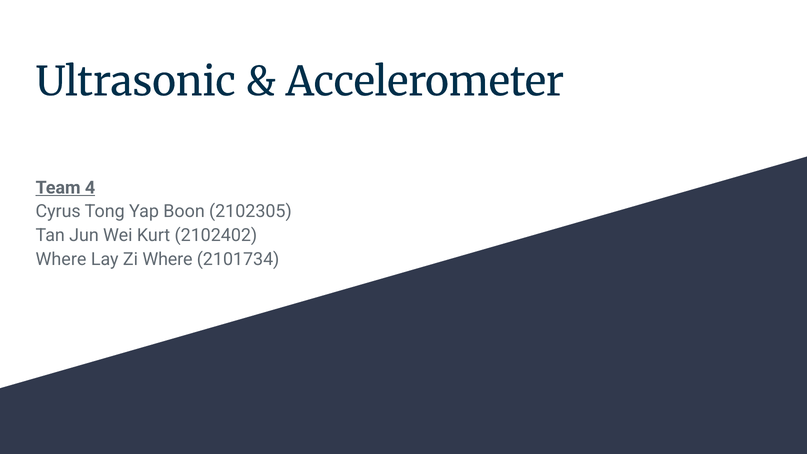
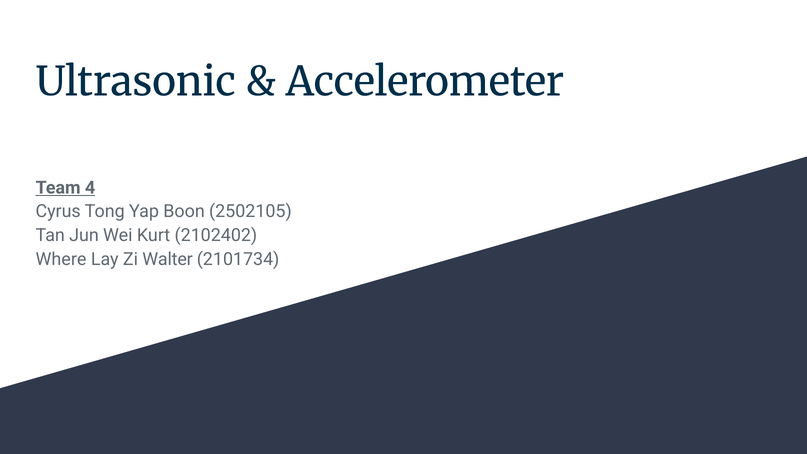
2102305: 2102305 -> 2502105
Zi Where: Where -> Walter
